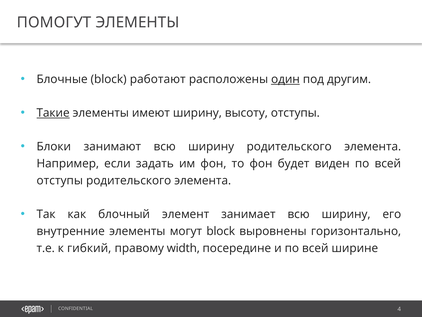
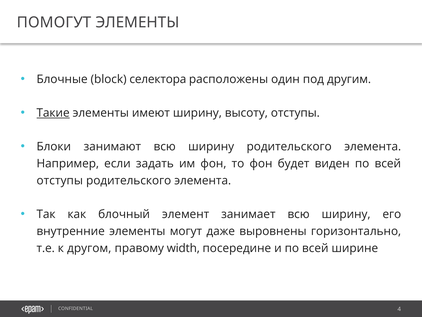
работают: работают -> селектора
один underline: present -> none
могут block: block -> даже
гибкий: гибкий -> другом
